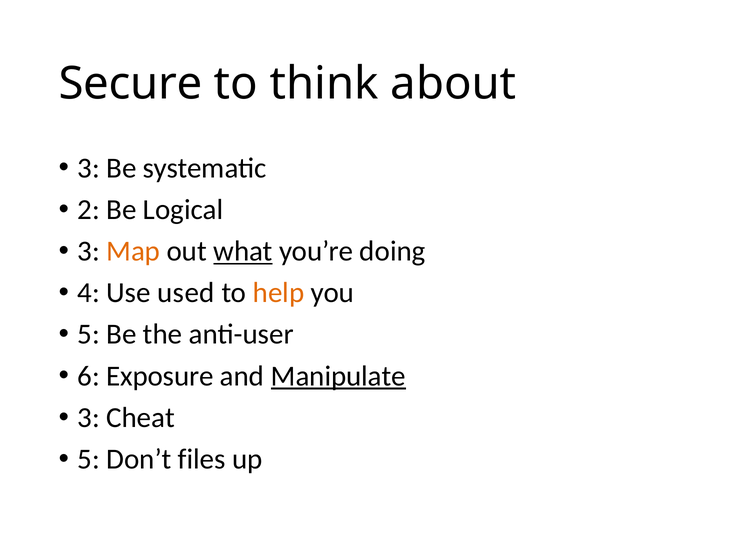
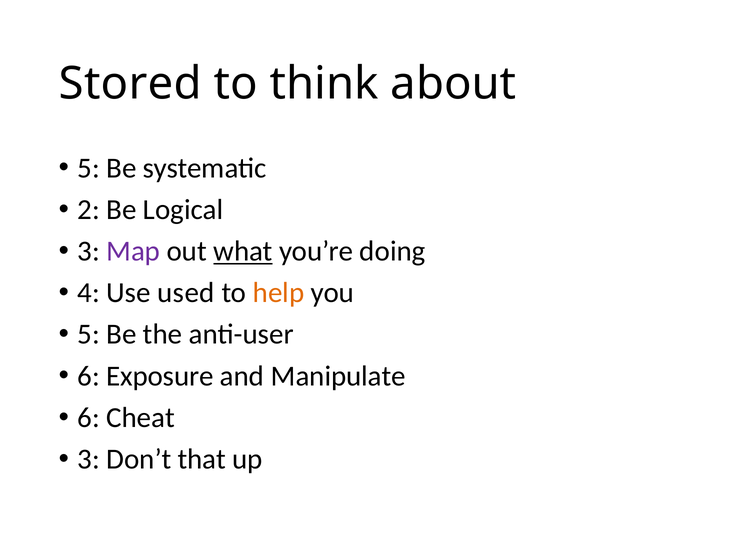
Secure: Secure -> Stored
3 at (89, 168): 3 -> 5
Map colour: orange -> purple
Manipulate underline: present -> none
3 at (89, 418): 3 -> 6
5 at (89, 460): 5 -> 3
files: files -> that
